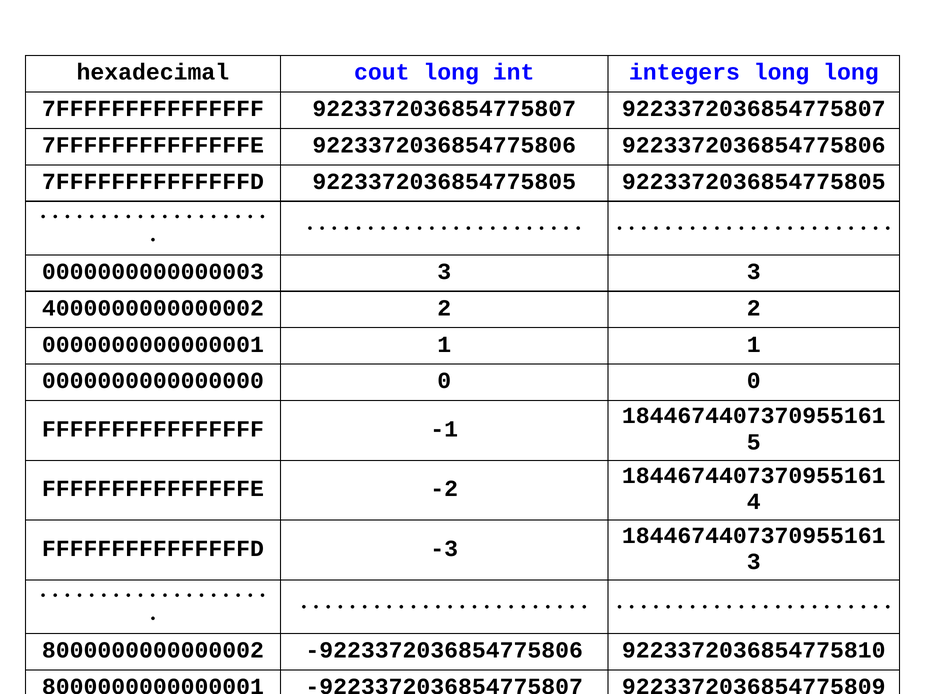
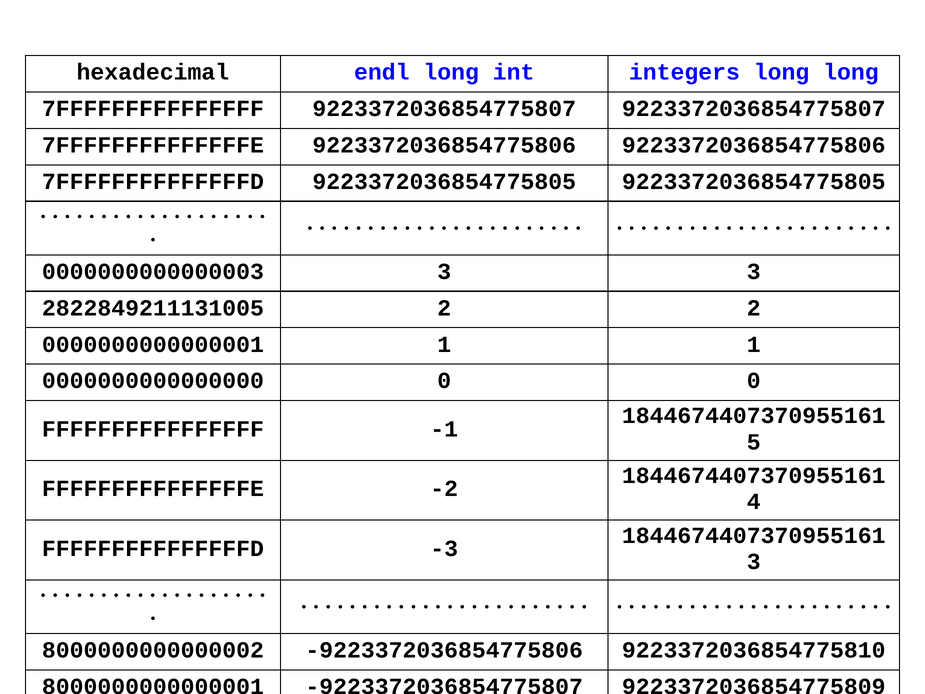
cout: cout -> endl
4000000000000002: 4000000000000002 -> 2822849211131005
